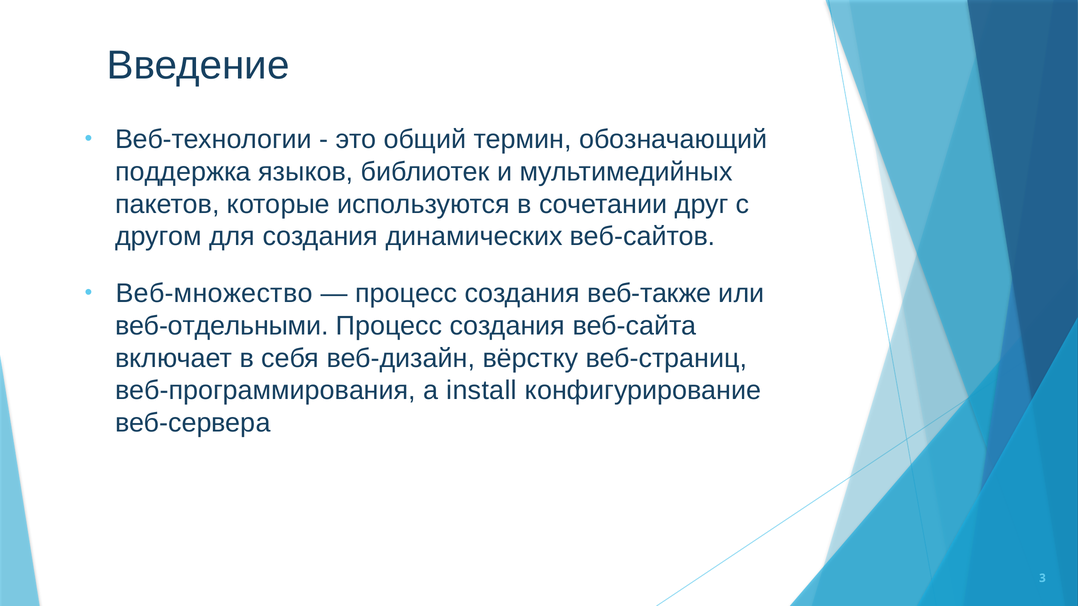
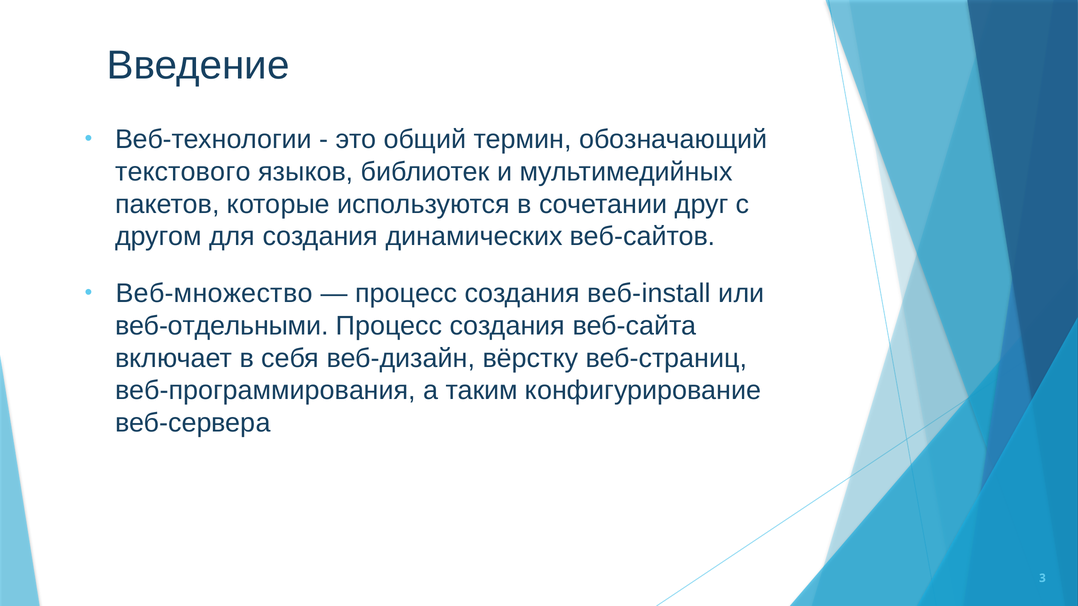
поддержка: поддержка -> текстового
веб-также: веб-также -> веб-install
install: install -> таким
